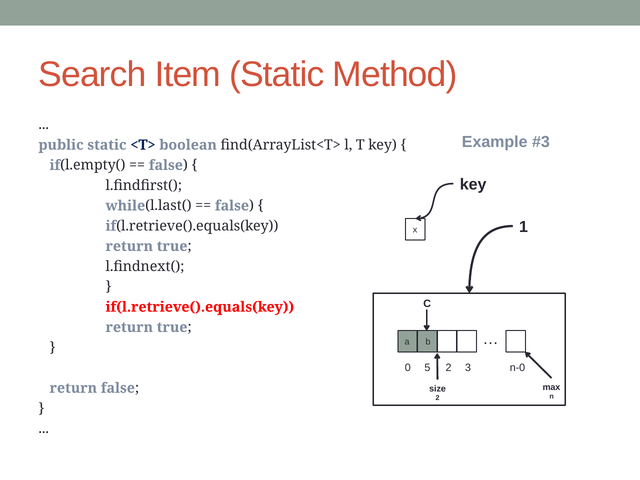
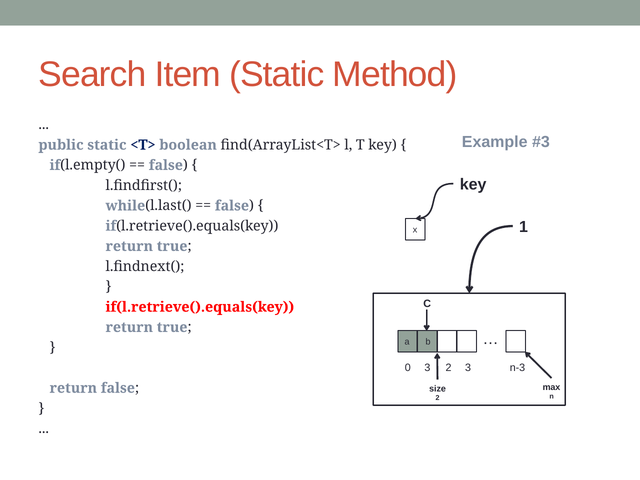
0 5: 5 -> 3
n-0: n-0 -> n-3
